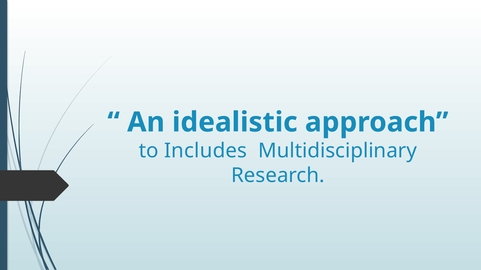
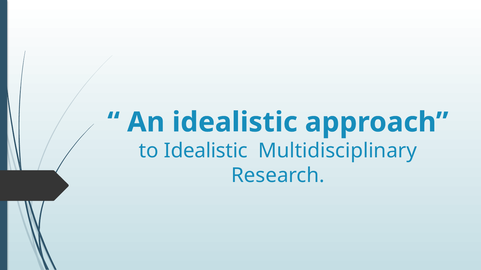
to Includes: Includes -> Idealistic
